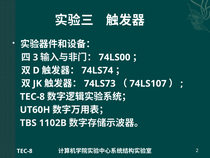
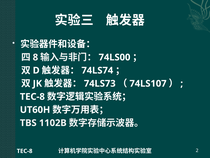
3: 3 -> 8
